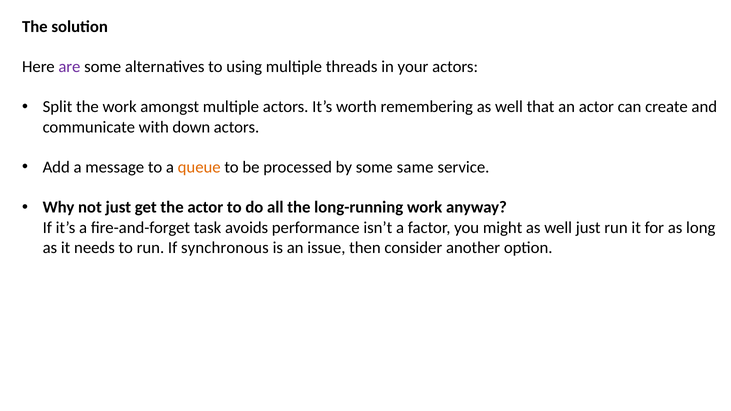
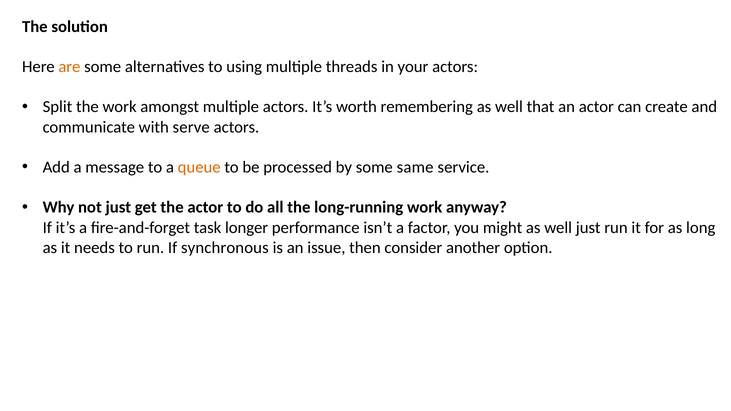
are colour: purple -> orange
down: down -> serve
avoids: avoids -> longer
